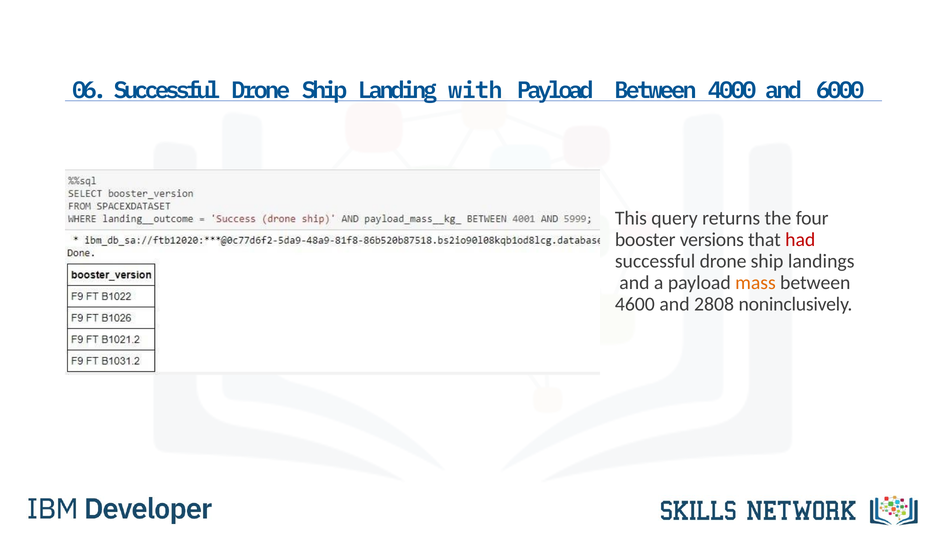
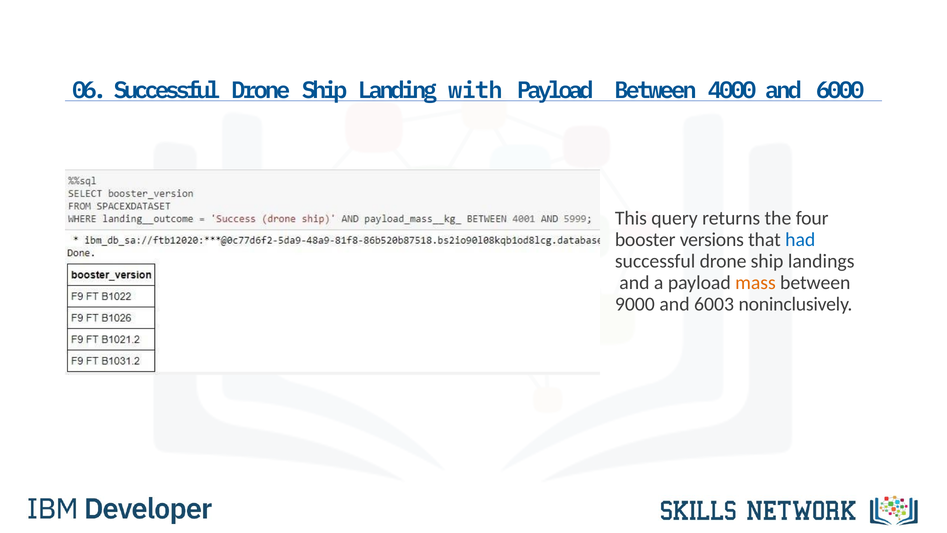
had colour: red -> blue
4600: 4600 -> 9000
2808: 2808 -> 6003
